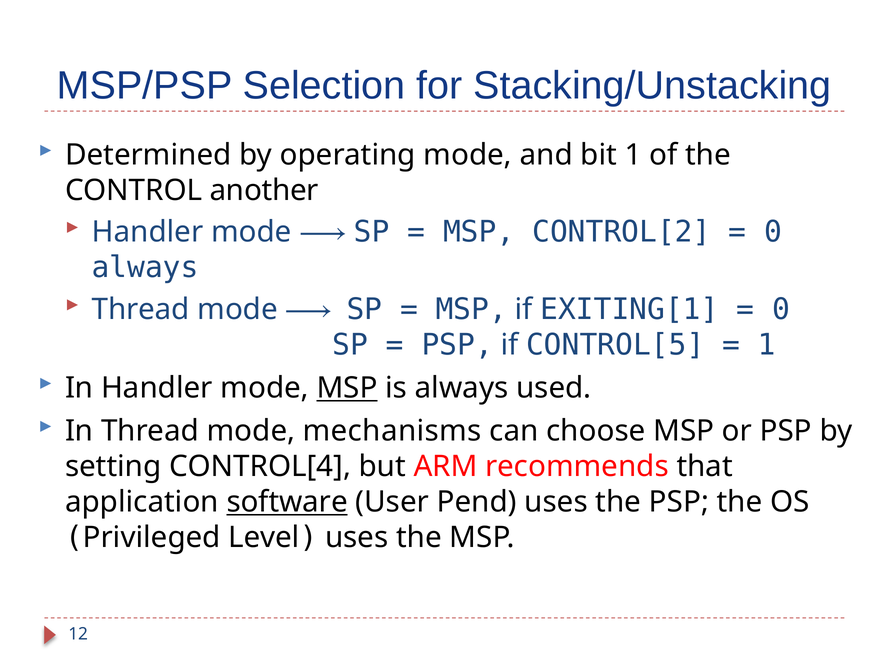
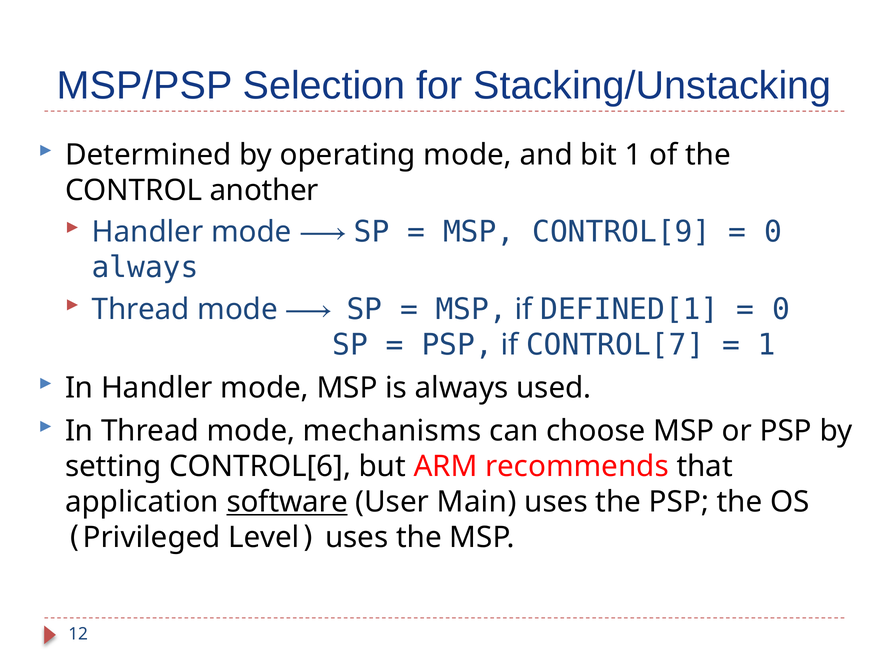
CONTROL[2: CONTROL[2 -> CONTROL[9
EXITING[1: EXITING[1 -> DEFINED[1
CONTROL[5: CONTROL[5 -> CONTROL[7
MSP at (347, 388) underline: present -> none
CONTROL[4: CONTROL[4 -> CONTROL[6
Pend: Pend -> Main
